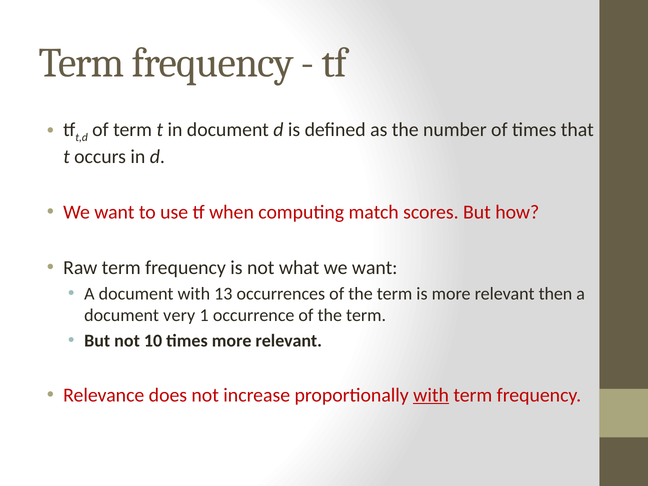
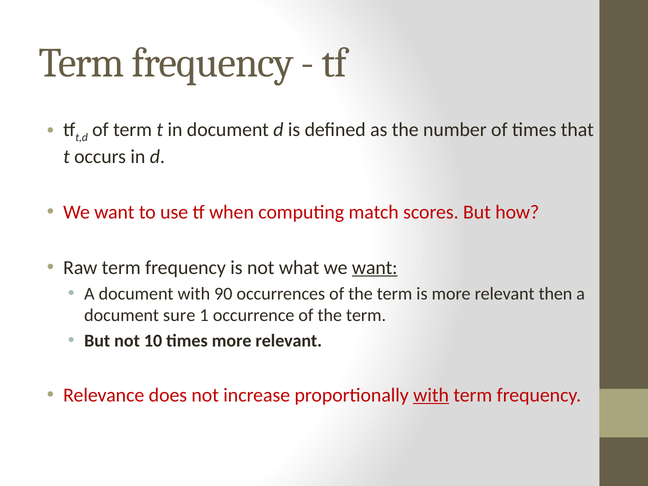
want at (375, 268) underline: none -> present
13: 13 -> 90
very: very -> sure
